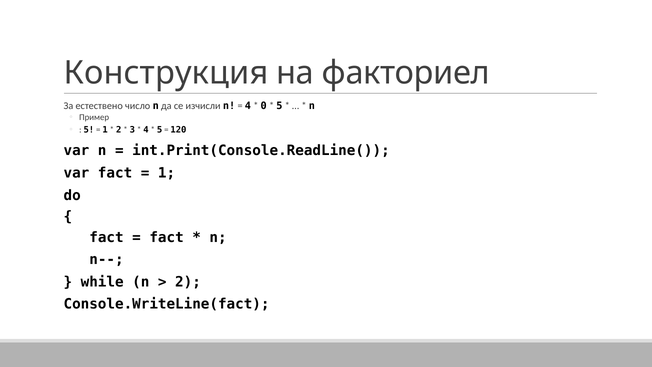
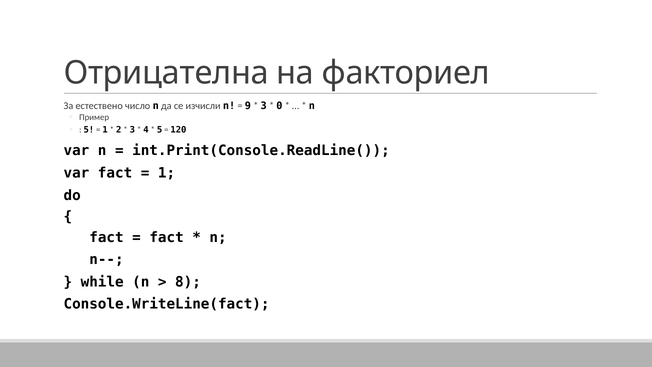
Конструкция: Конструкция -> Отрицателна
4 at (248, 106): 4 -> 9
0 at (264, 106): 0 -> 3
5 at (279, 106): 5 -> 0
2 at (188, 282): 2 -> 8
